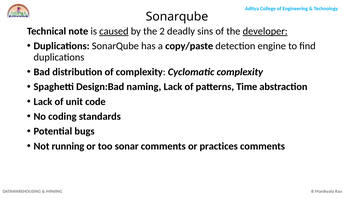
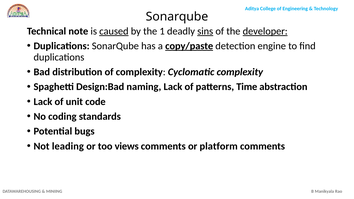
2: 2 -> 1
sins underline: none -> present
copy/paste underline: none -> present
running: running -> leading
sonar: sonar -> views
practices: practices -> platform
